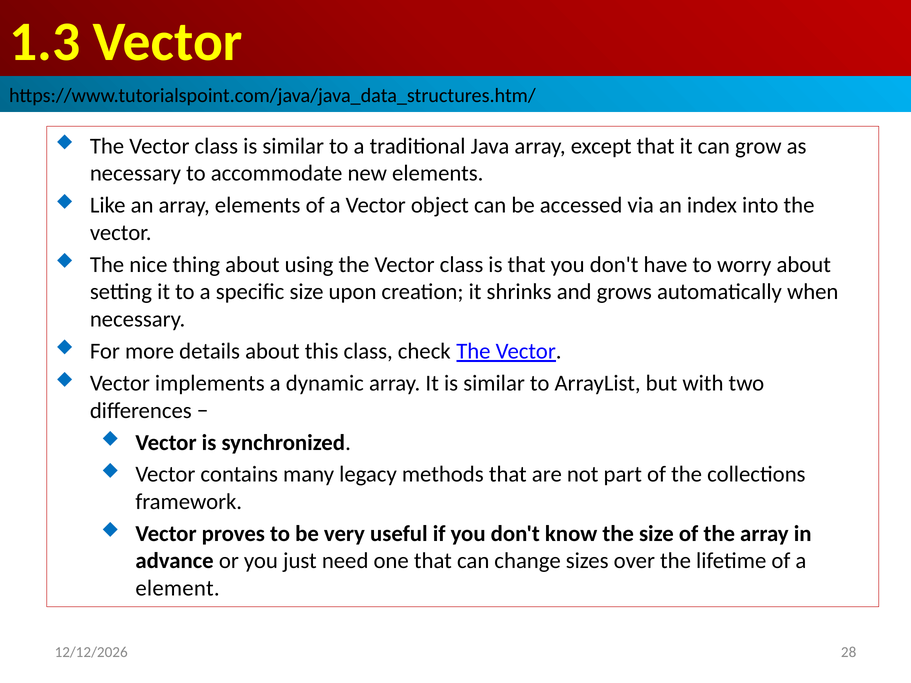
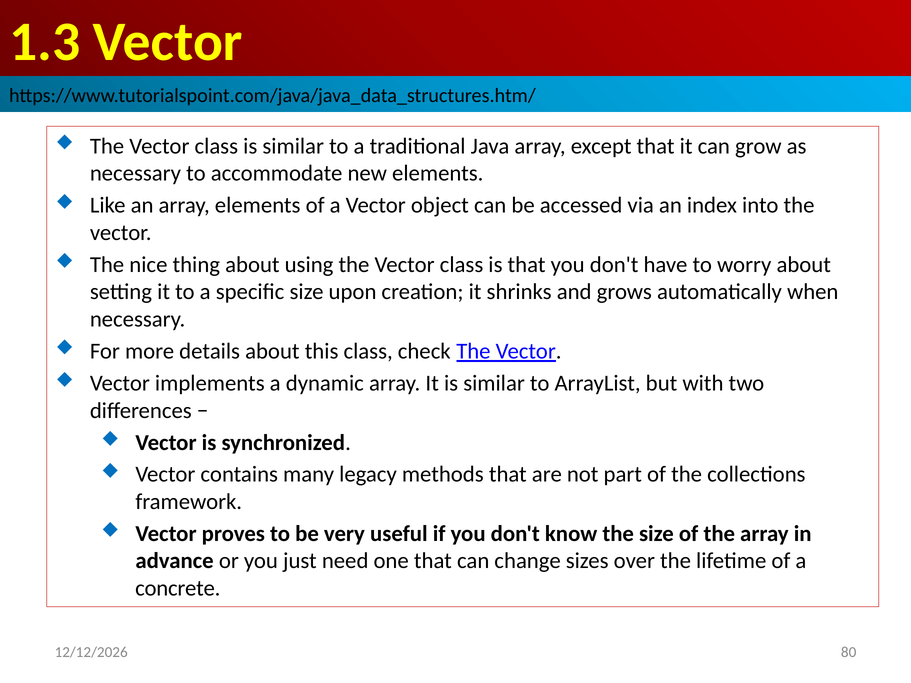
element: element -> concrete
28: 28 -> 80
